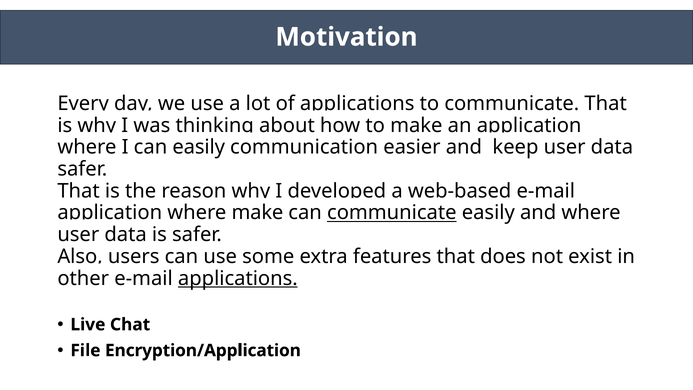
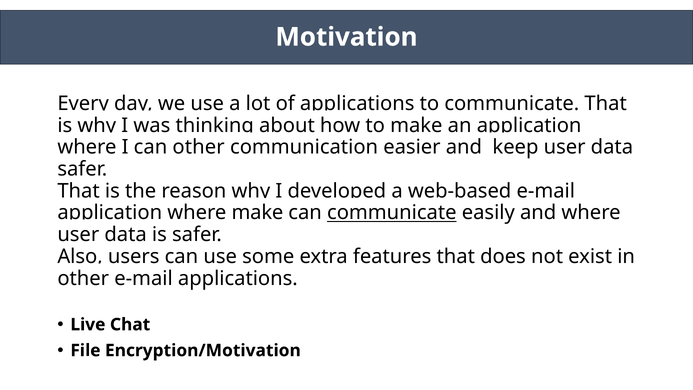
can easily: easily -> other
applications at (238, 278) underline: present -> none
Encryption/Application: Encryption/Application -> Encryption/Motivation
